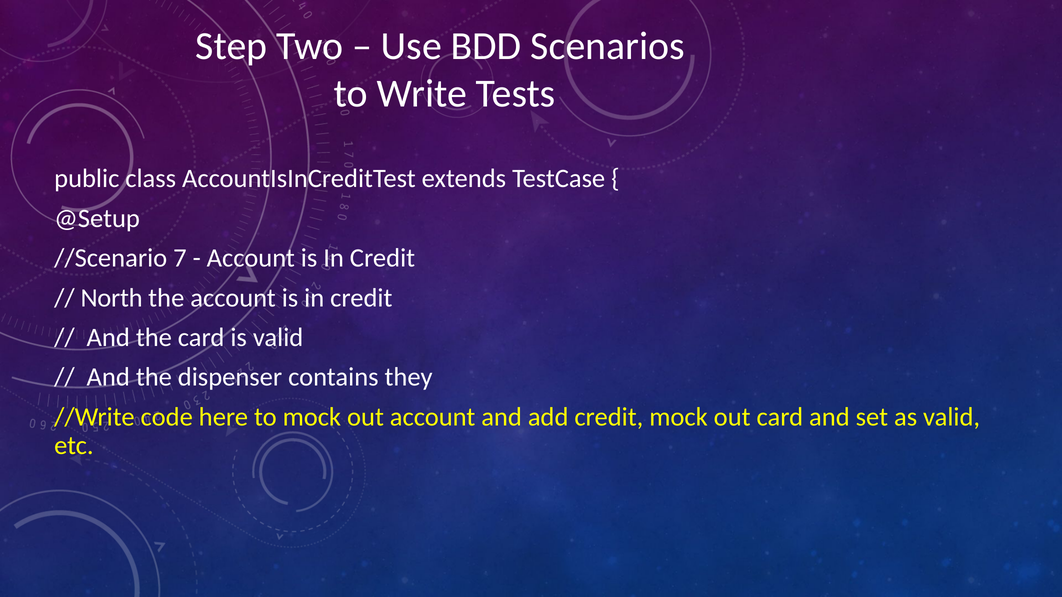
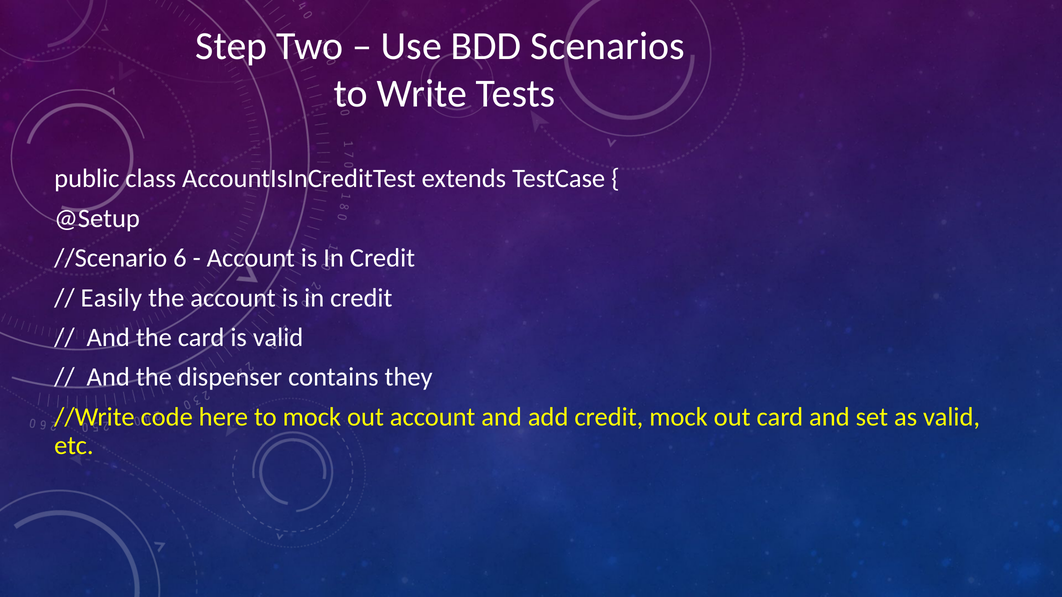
7: 7 -> 6
North: North -> Easily
